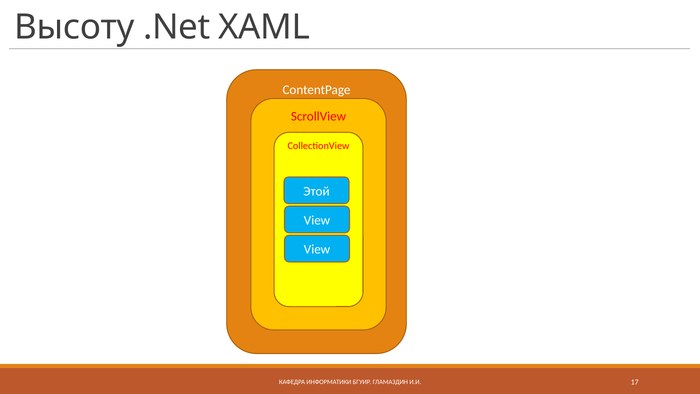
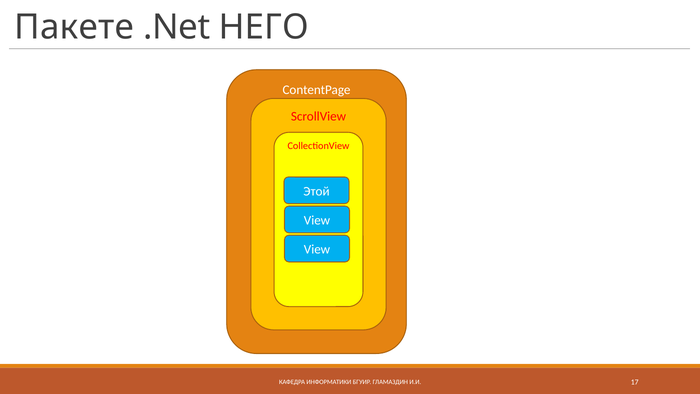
Высоту: Высоту -> Пакете
XAML: XAML -> НЕГО
